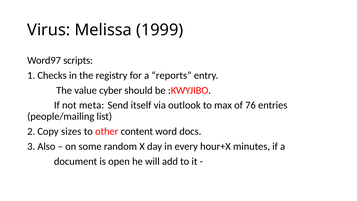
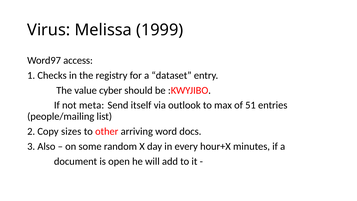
scripts: scripts -> access
reports: reports -> dataset
76: 76 -> 51
content: content -> arriving
